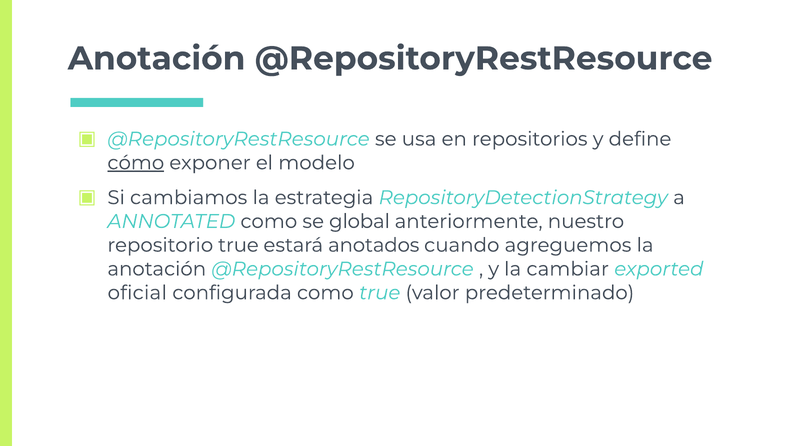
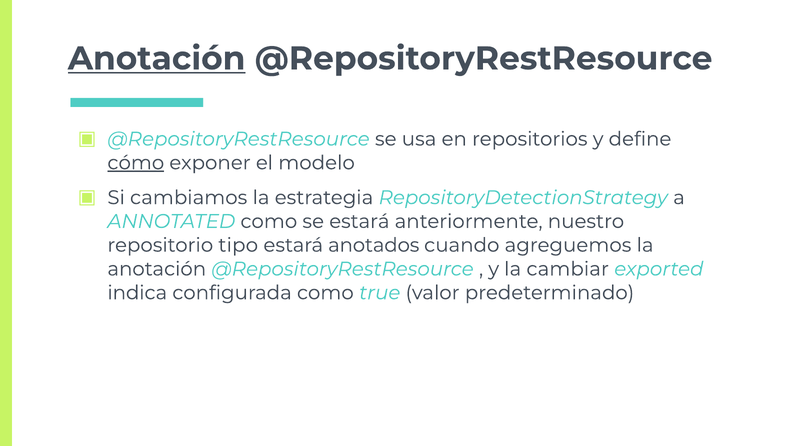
Anotación at (157, 58) underline: none -> present
se global: global -> estará
repositorio true: true -> tipo
oficial: oficial -> indica
